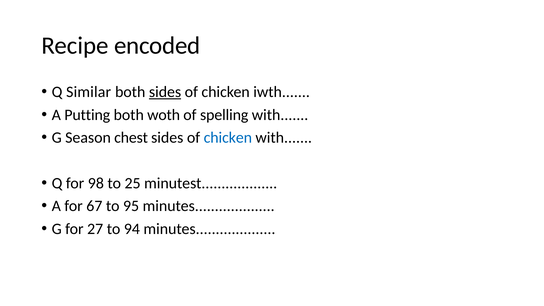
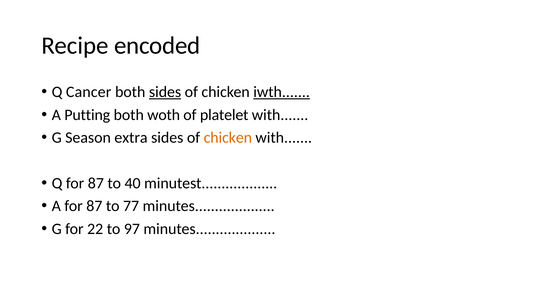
Similar: Similar -> Cancer
iwth underline: none -> present
spelling: spelling -> platelet
chest: chest -> extra
chicken at (228, 138) colour: blue -> orange
Q for 98: 98 -> 87
25: 25 -> 40
A for 67: 67 -> 87
95: 95 -> 77
27: 27 -> 22
94: 94 -> 97
